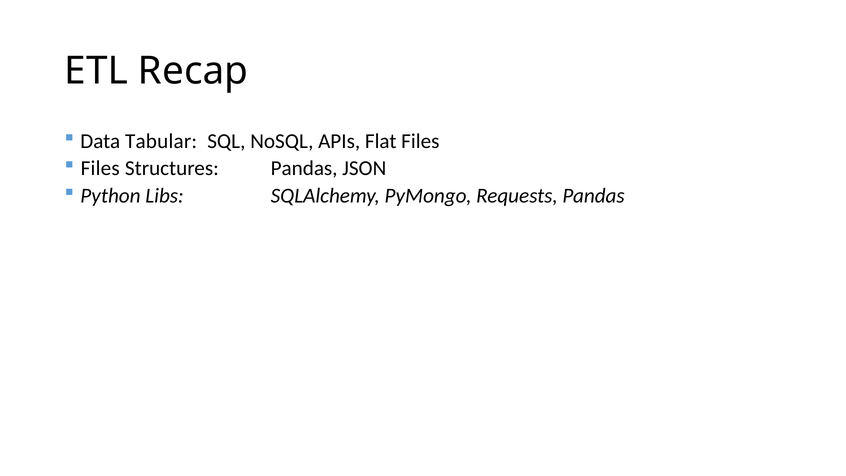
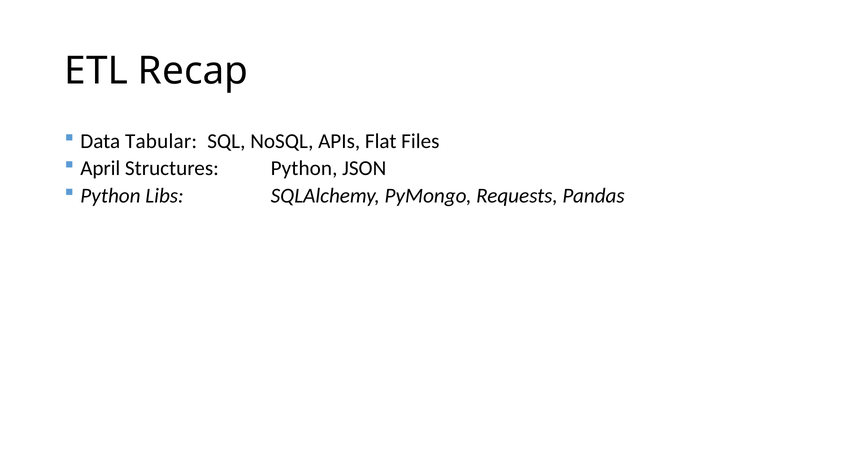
Files at (100, 168): Files -> April
Structures Pandas: Pandas -> Python
